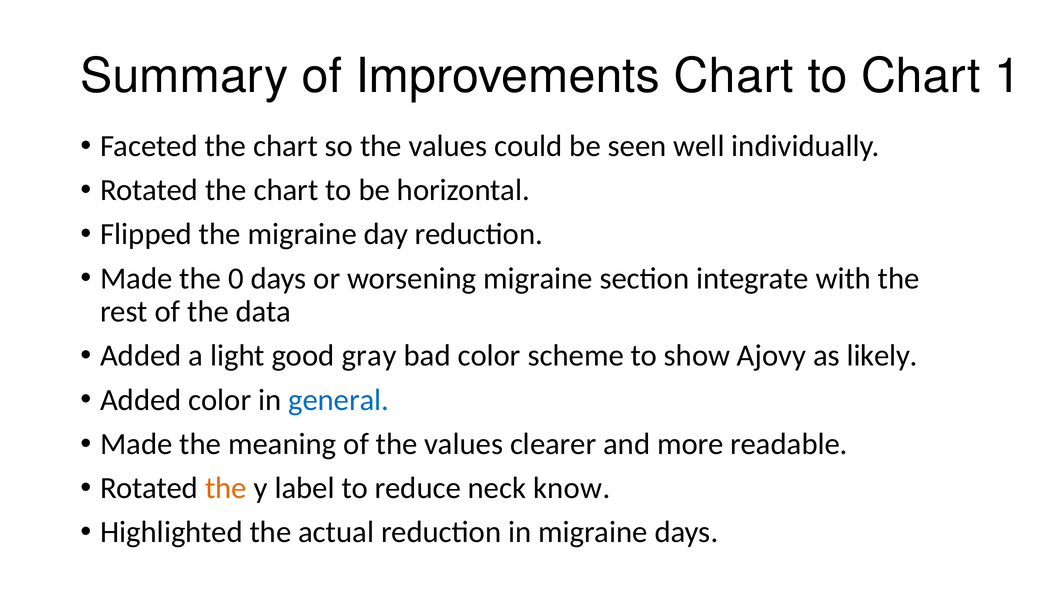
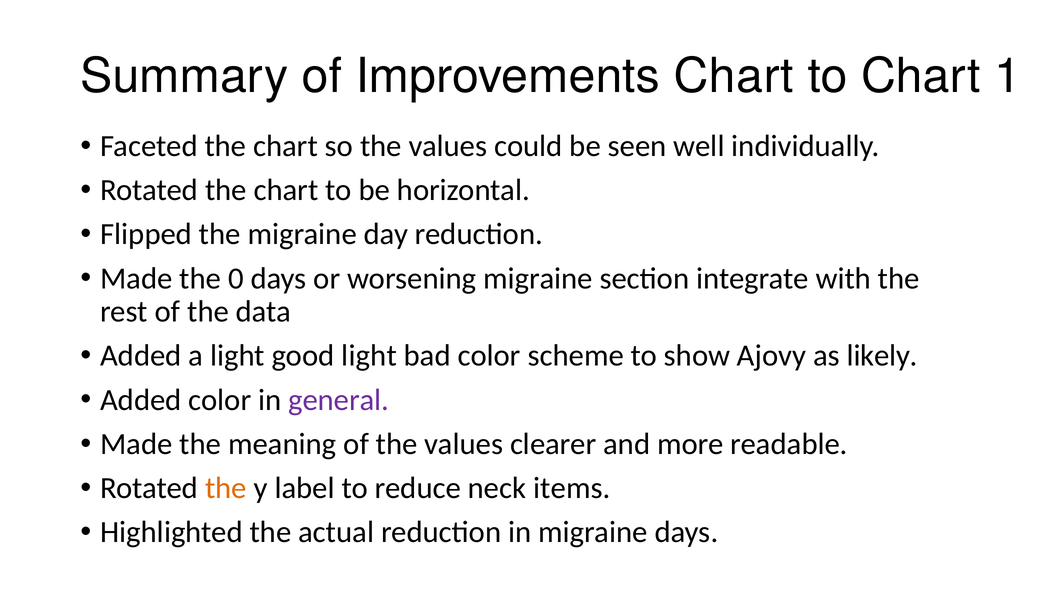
good gray: gray -> light
general colour: blue -> purple
know: know -> items
